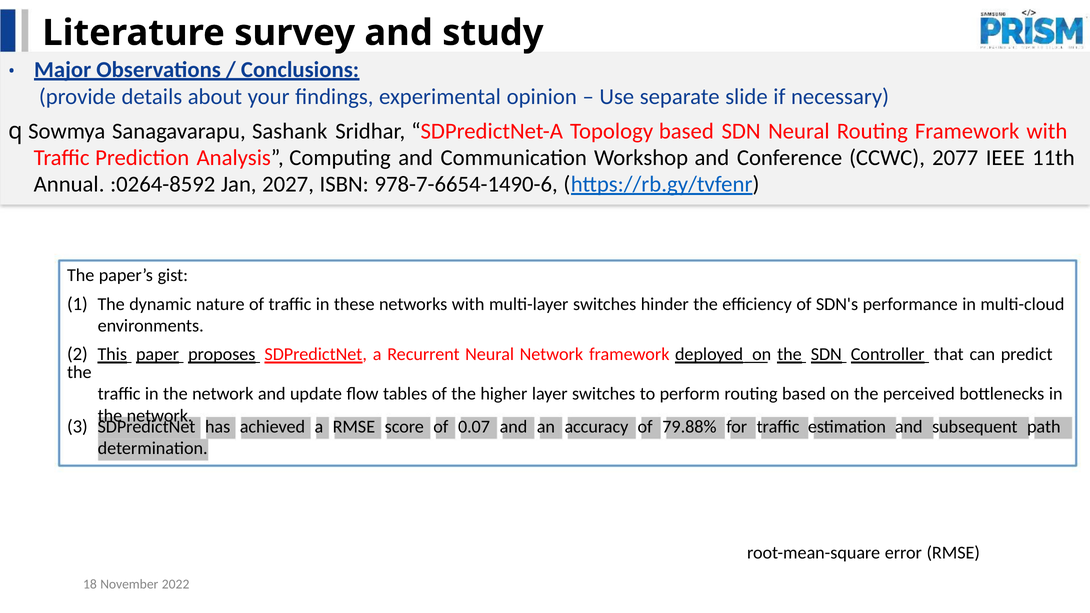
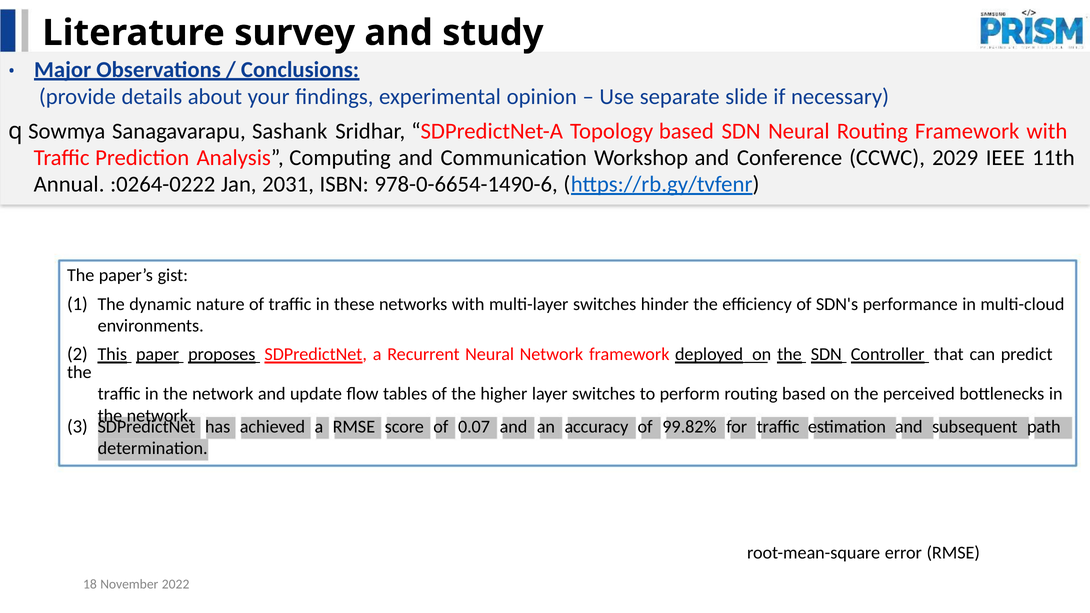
2077: 2077 -> 2029
:0264-8592: :0264-8592 -> :0264-0222
2027: 2027 -> 2031
978-7-6654-1490-6: 978-7-6654-1490-6 -> 978-0-6654-1490-6
79.88%: 79.88% -> 99.82%
